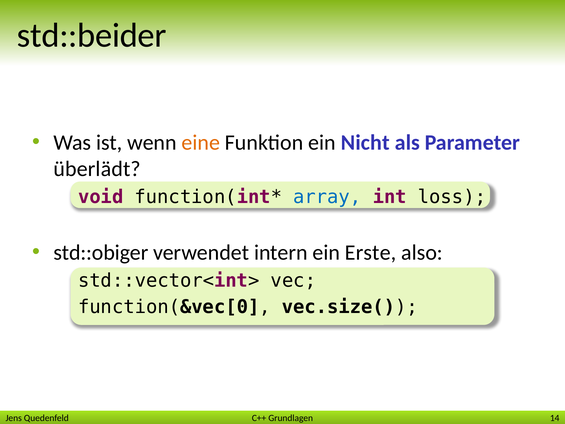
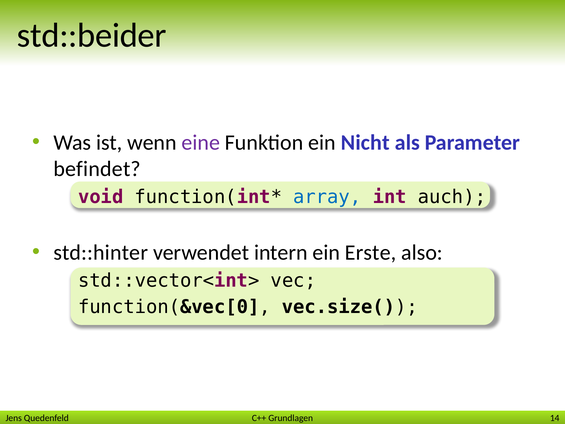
eine colour: orange -> purple
überlädt: überlädt -> befindet
loss: loss -> auch
std::obiger: std::obiger -> std::hinter
